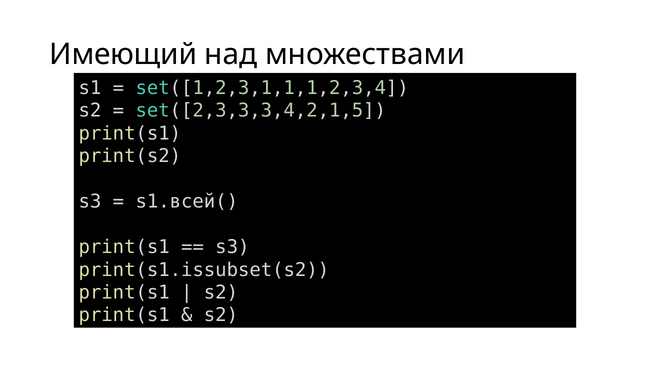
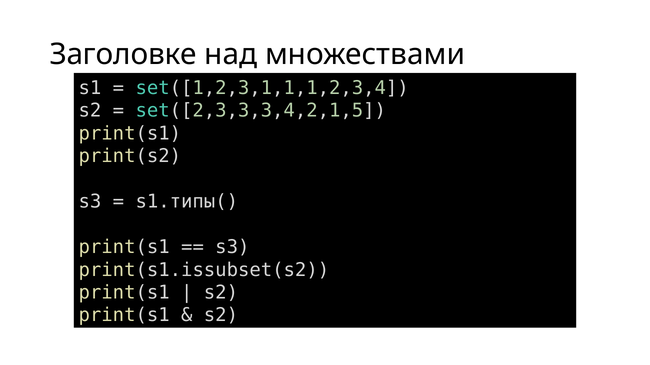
Имеющий: Имеющий -> Заголовке
s1.всей(: s1.всей( -> s1.типы(
